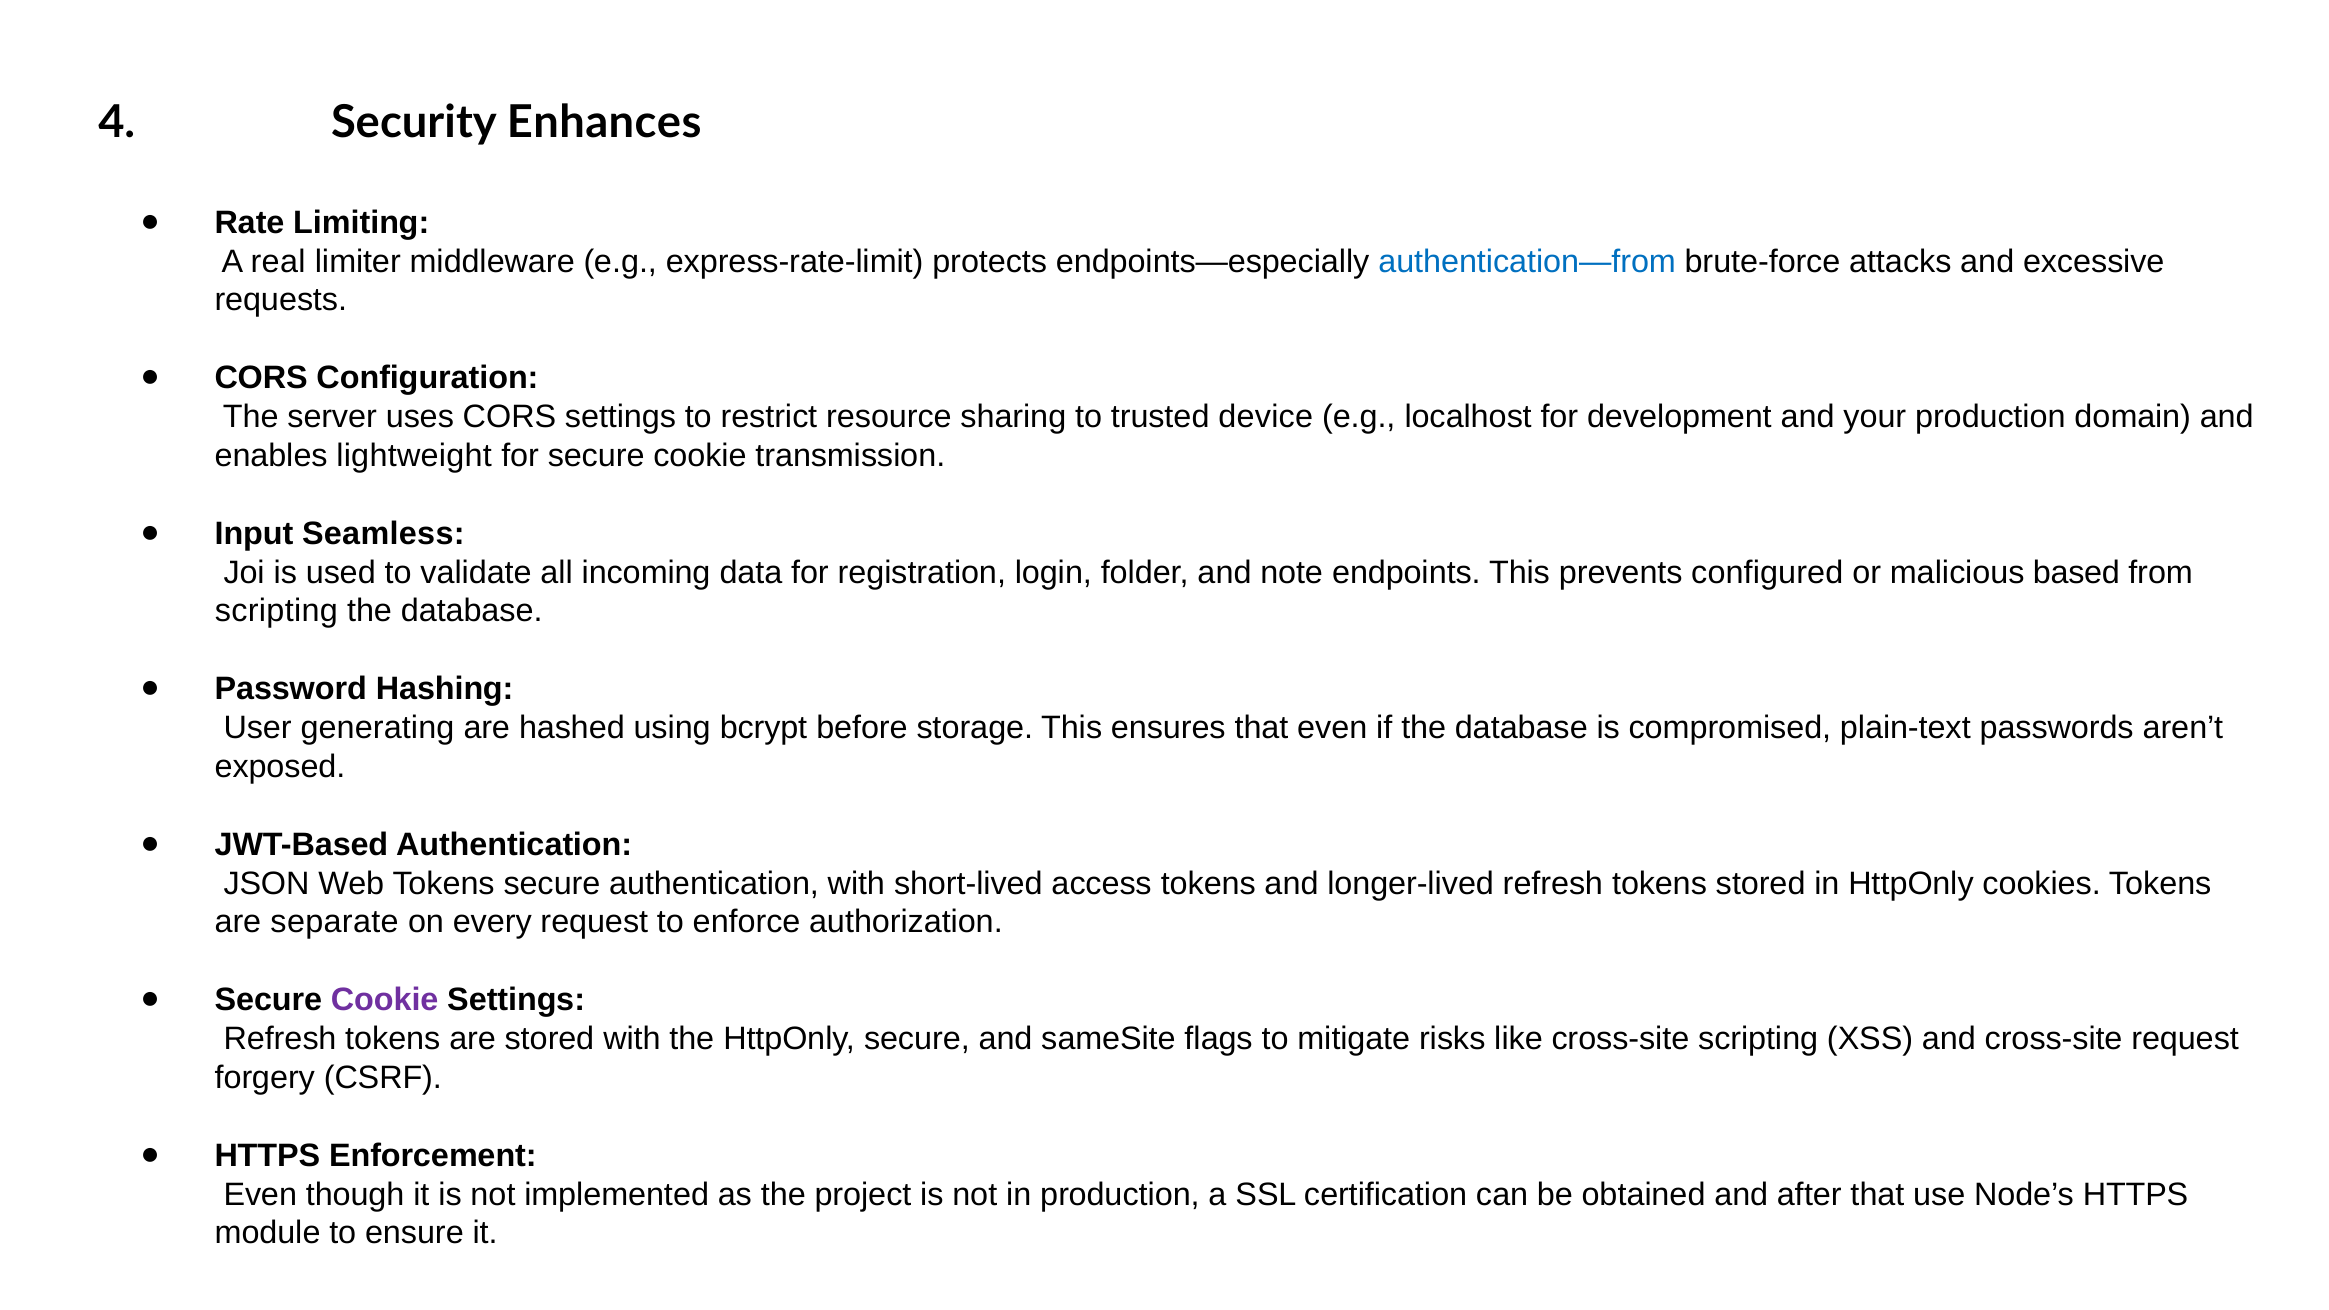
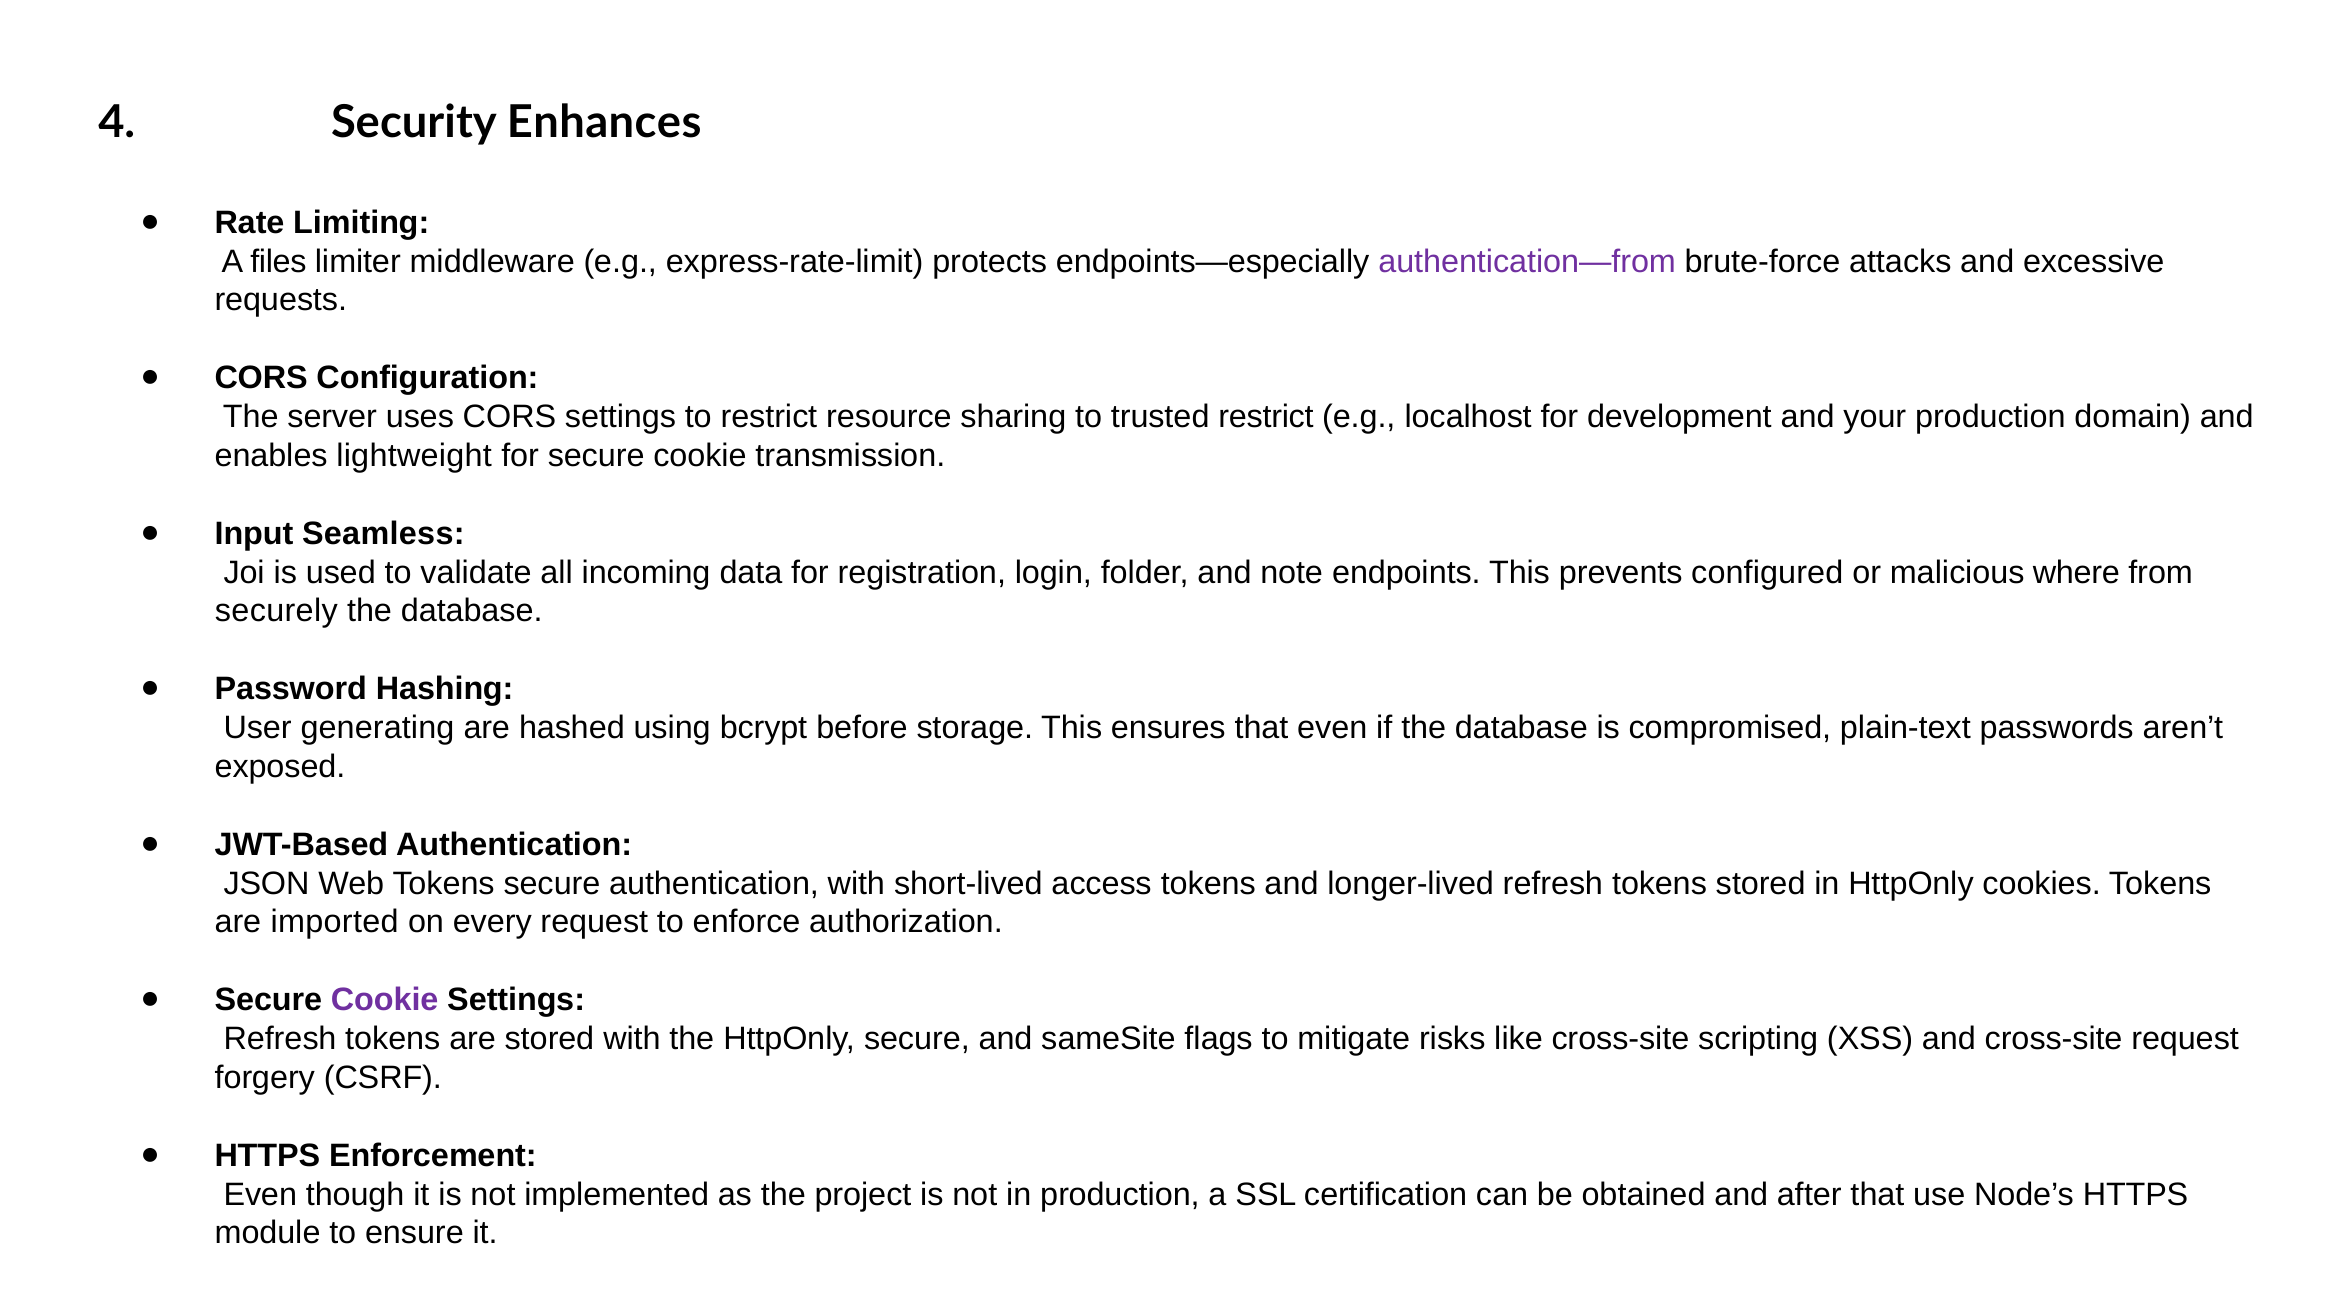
real: real -> files
authentication—from colour: blue -> purple
trusted device: device -> restrict
based: based -> where
scripting at (276, 611): scripting -> securely
separate: separate -> imported
